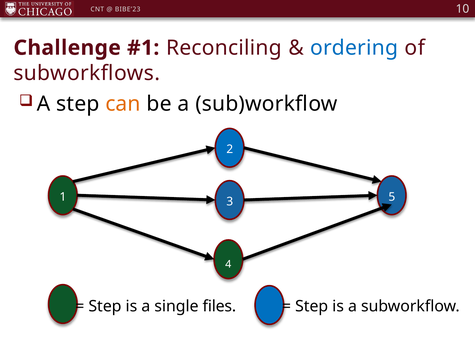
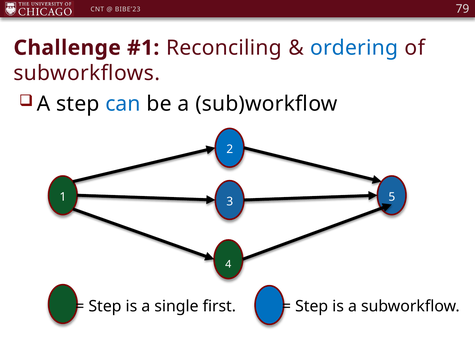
10: 10 -> 79
can colour: orange -> blue
files: files -> first
